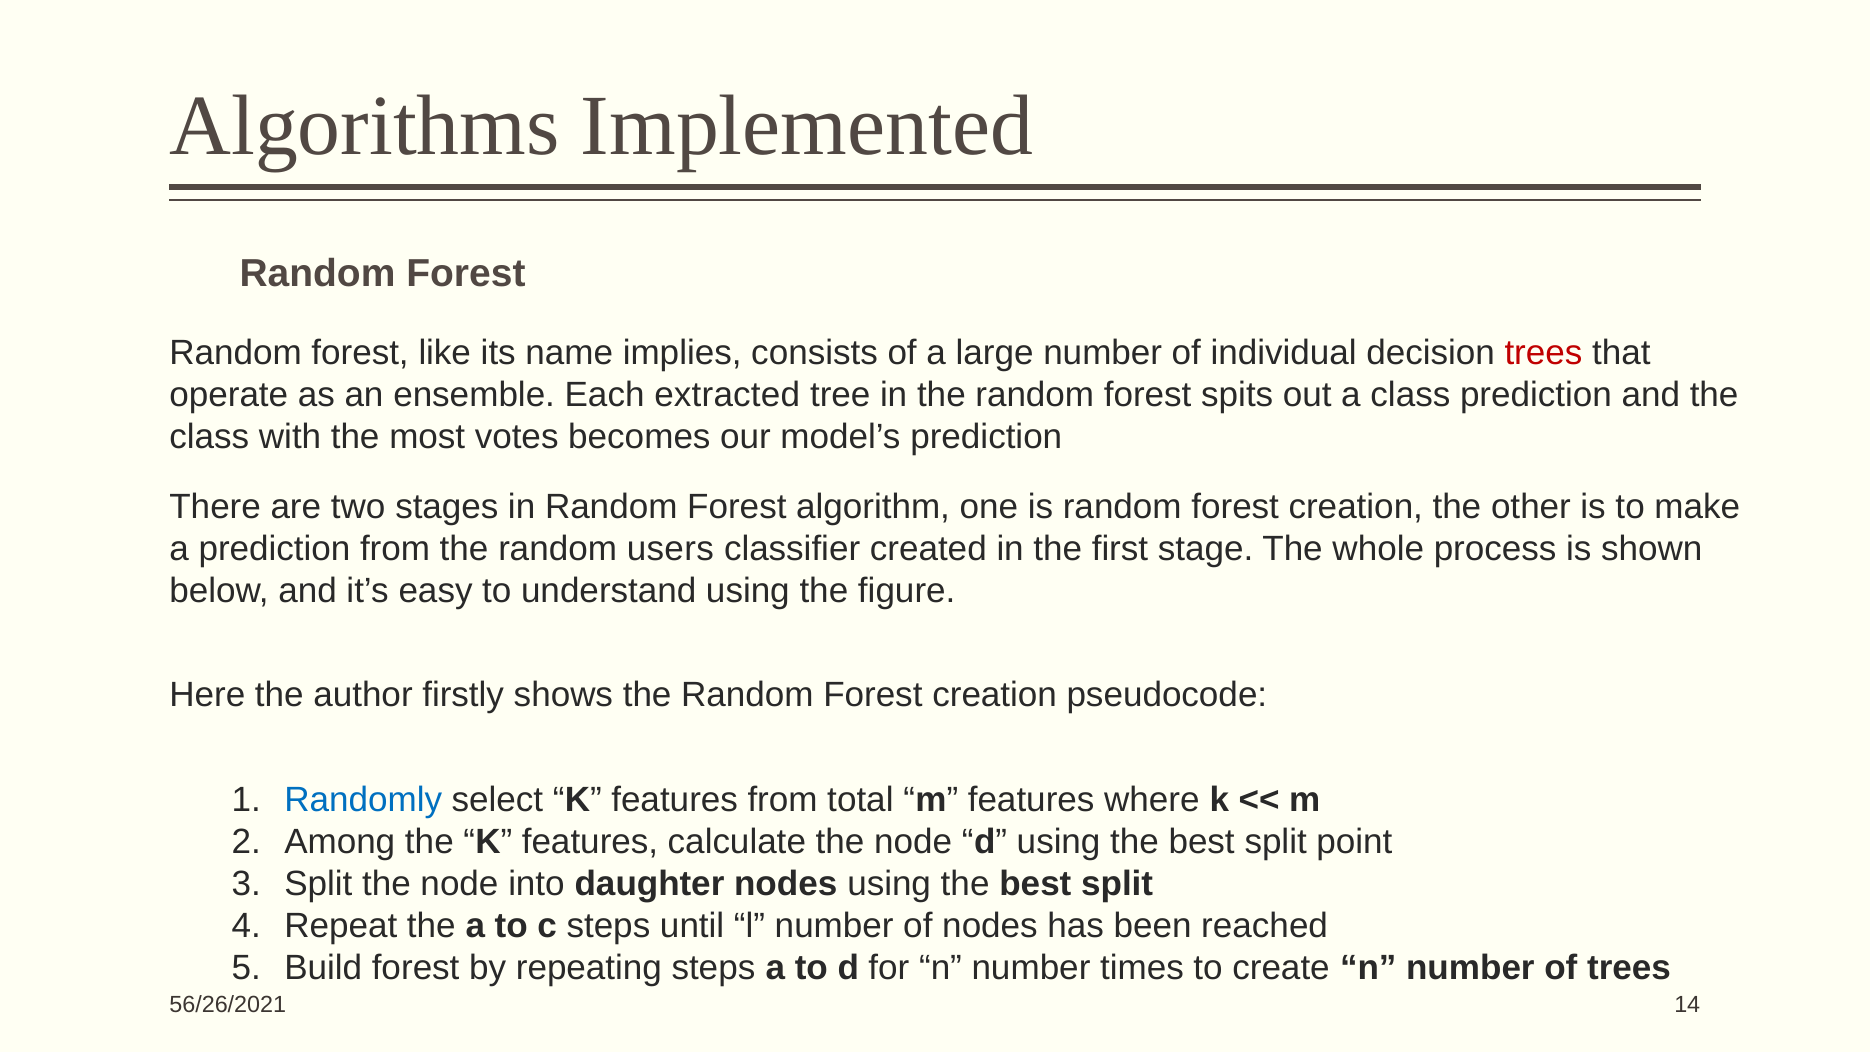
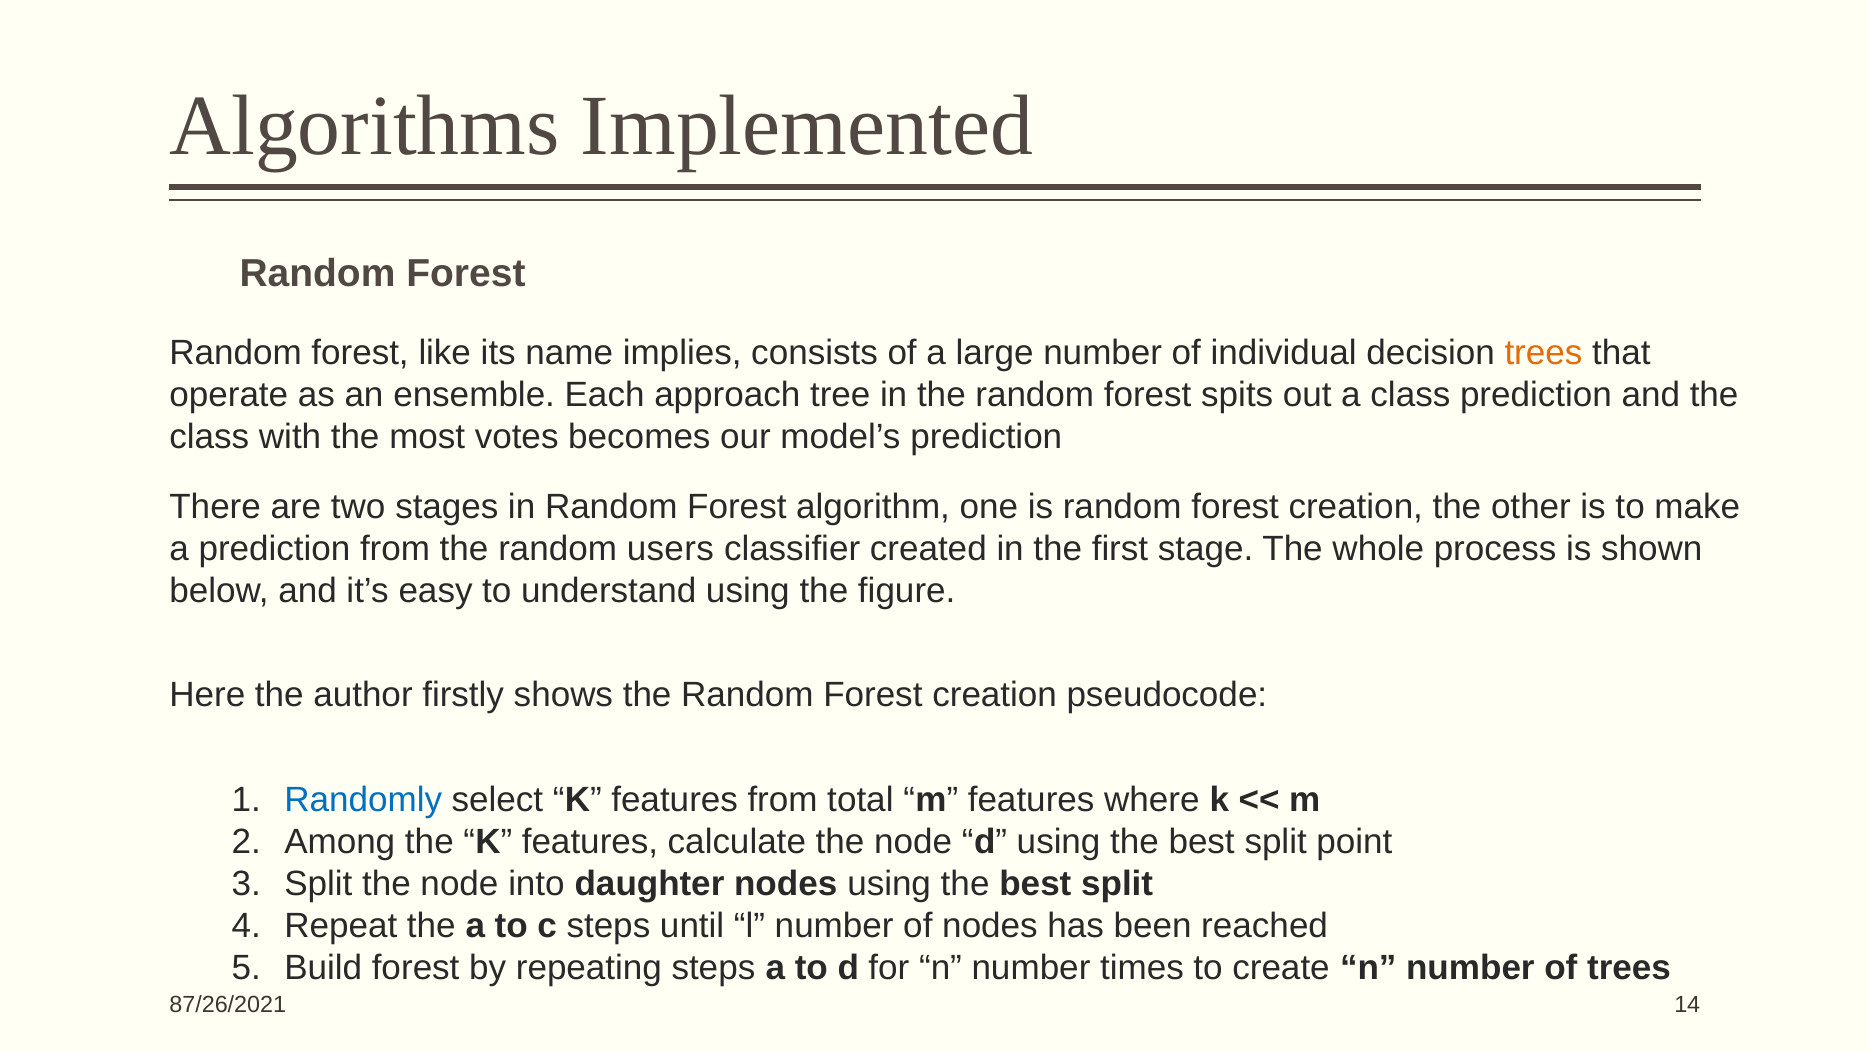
trees at (1543, 353) colour: red -> orange
extracted: extracted -> approach
56/26/2021: 56/26/2021 -> 87/26/2021
